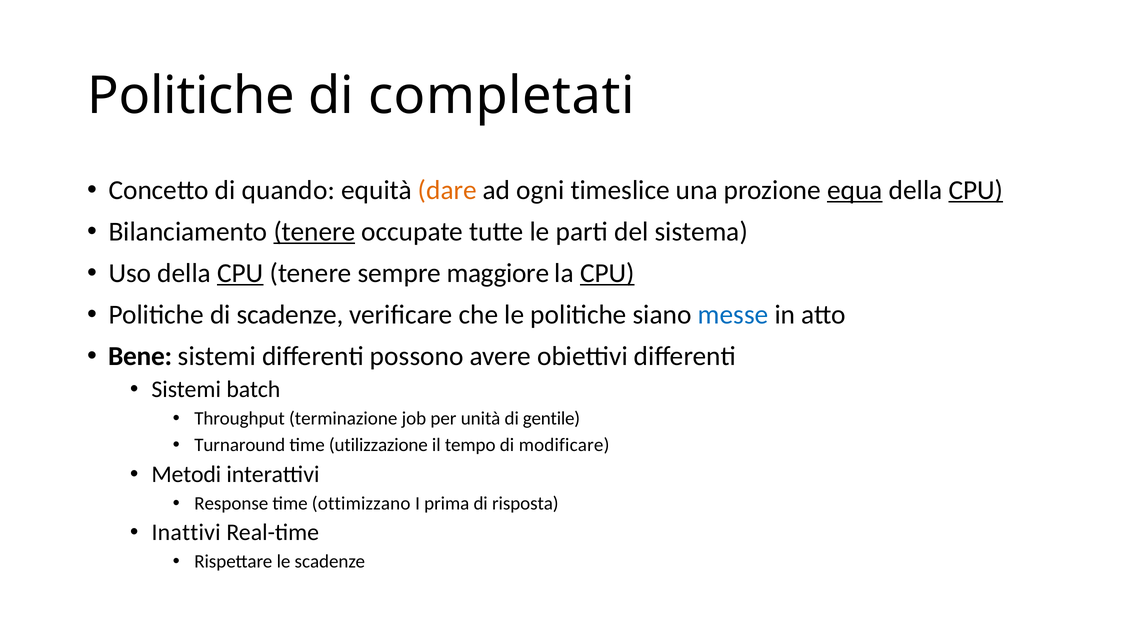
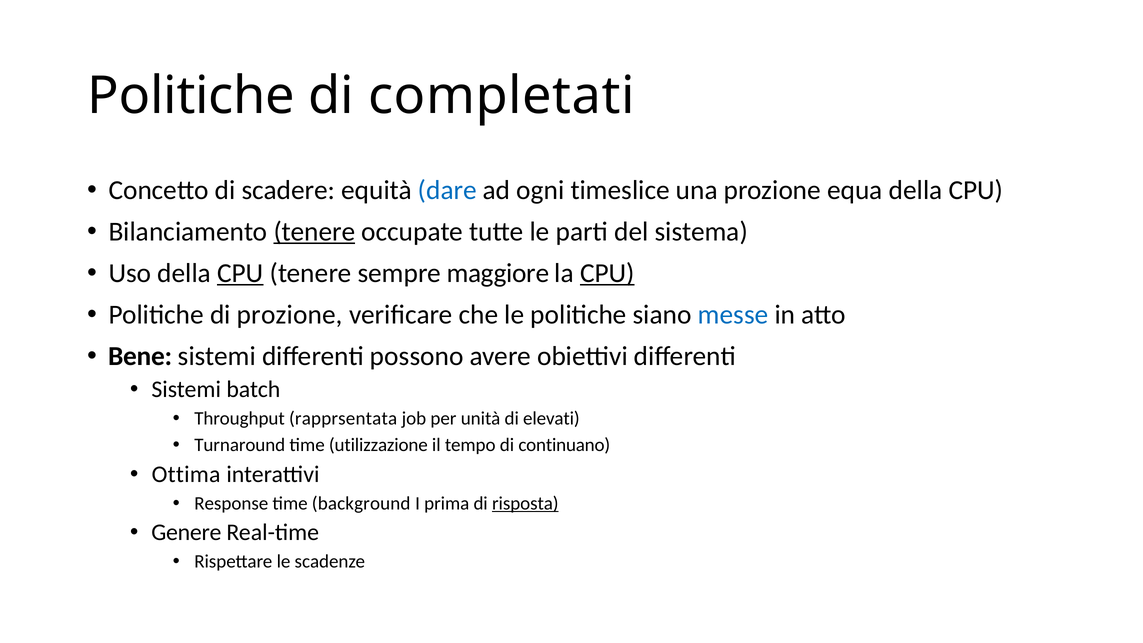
quando: quando -> scadere
dare colour: orange -> blue
equa underline: present -> none
CPU at (976, 190) underline: present -> none
di scadenze: scadenze -> prozione
terminazione: terminazione -> rapprsentata
gentile: gentile -> elevati
modificare: modificare -> continuano
Metodi: Metodi -> Ottima
ottimizzano: ottimizzano -> background
risposta underline: none -> present
Inattivi: Inattivi -> Genere
